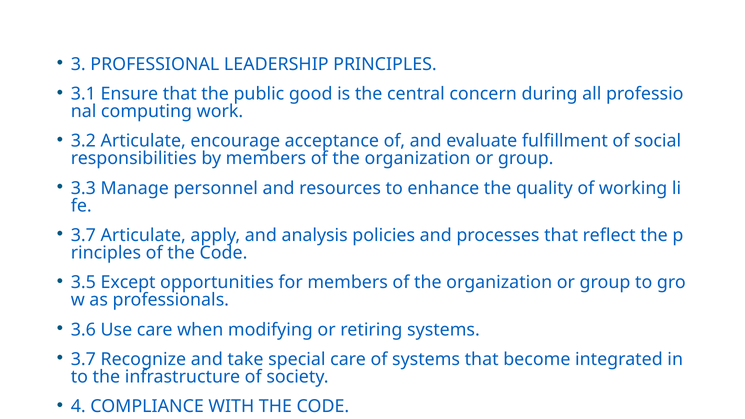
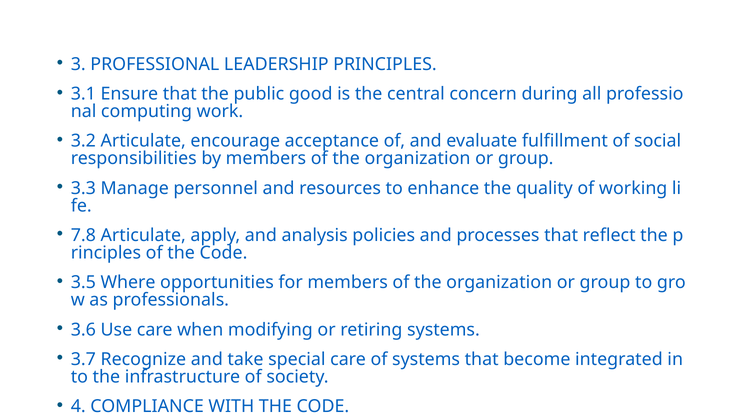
3.7 at (83, 235): 3.7 -> 7.8
Except: Except -> Where
